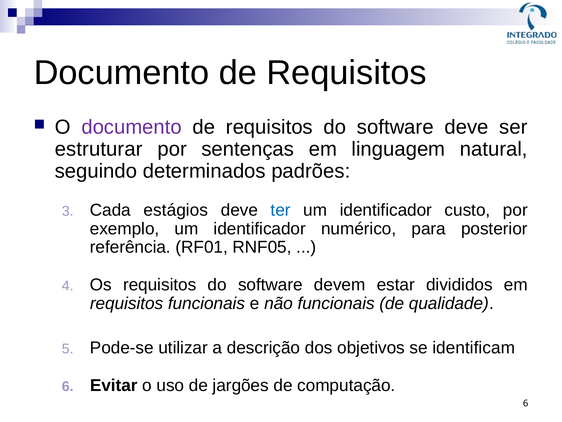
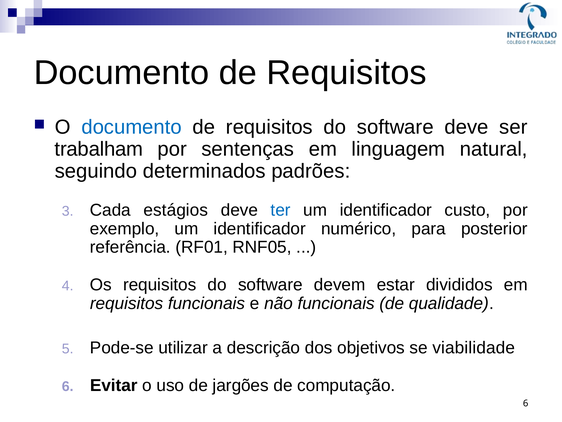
documento at (132, 127) colour: purple -> blue
estruturar: estruturar -> trabalham
identificam: identificam -> viabilidade
